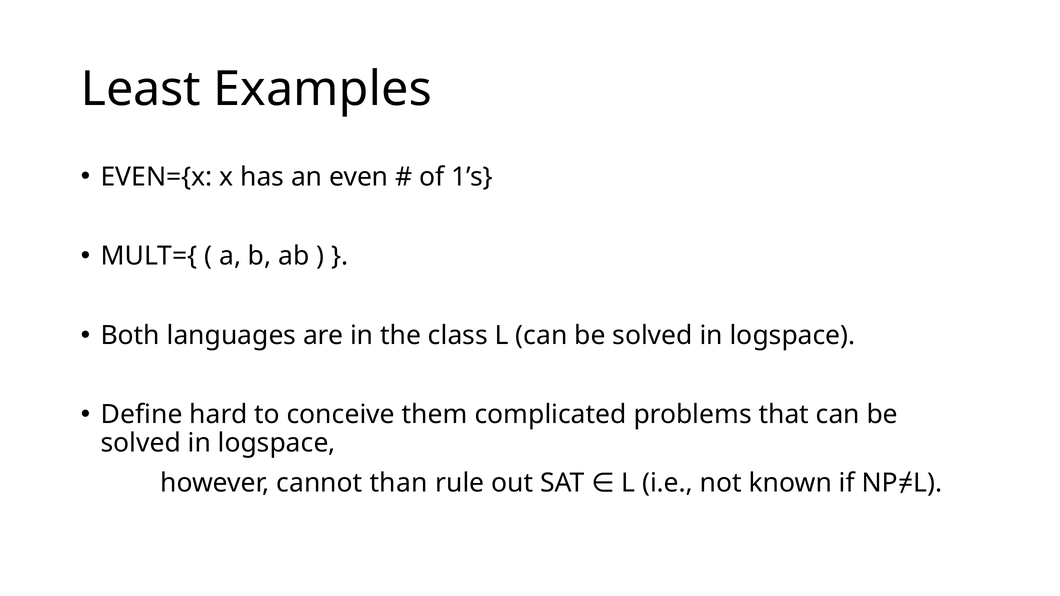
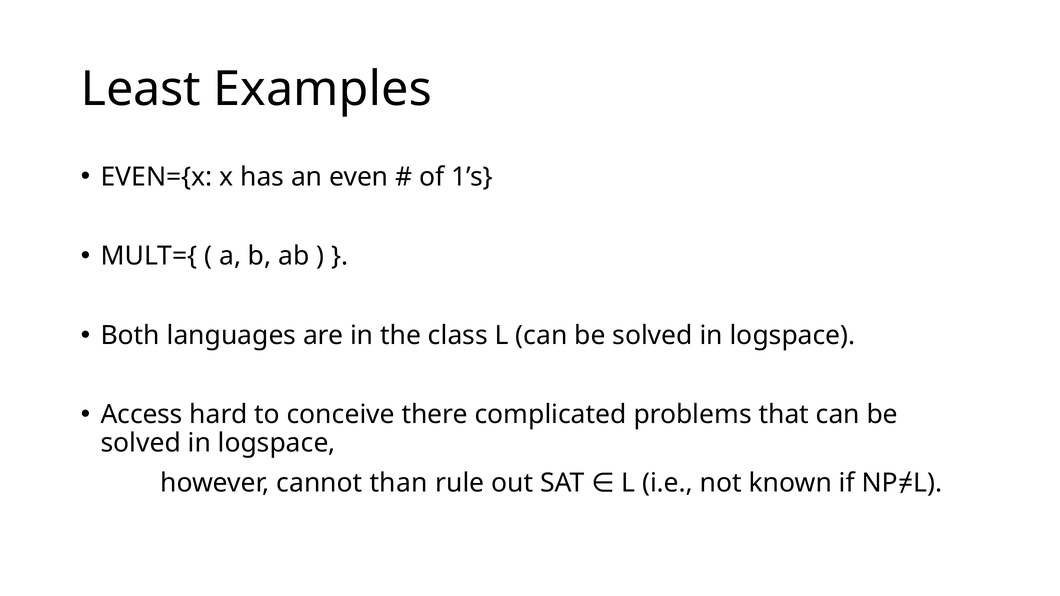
Define: Define -> Access
them: them -> there
